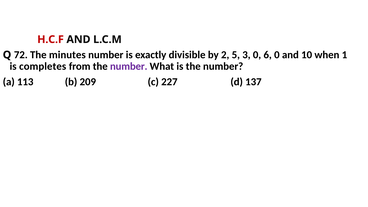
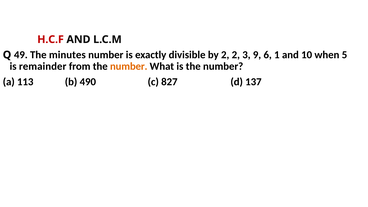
72: 72 -> 49
2 5: 5 -> 2
3 0: 0 -> 9
6 0: 0 -> 1
1: 1 -> 5
completes: completes -> remainder
number at (129, 66) colour: purple -> orange
209: 209 -> 490
227: 227 -> 827
